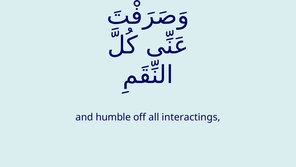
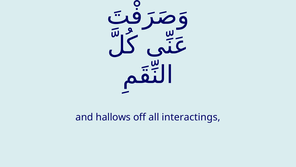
humble: humble -> hallows
